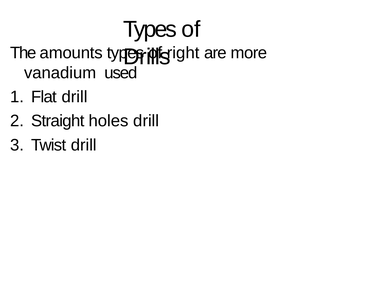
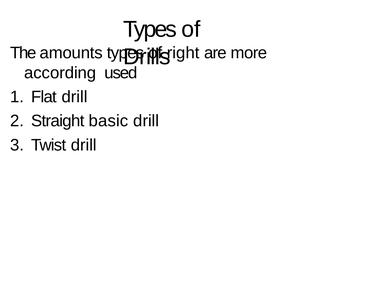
vanadium: vanadium -> according
holes: holes -> basic
